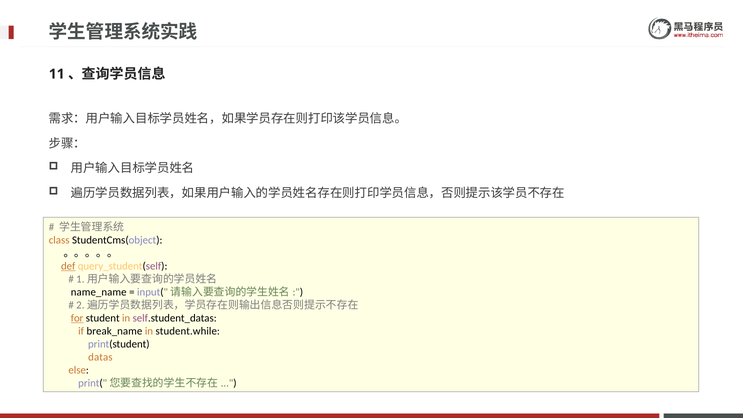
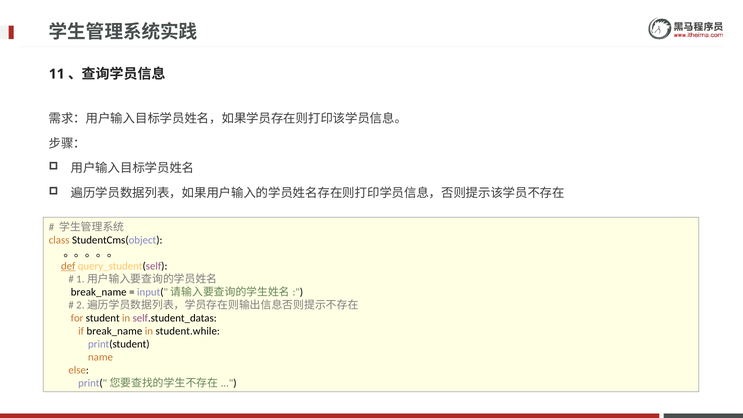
name_name at (99, 292): name_name -> break_name
for underline: present -> none
datas: datas -> name
